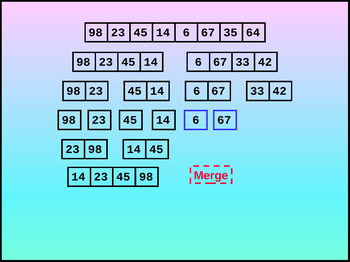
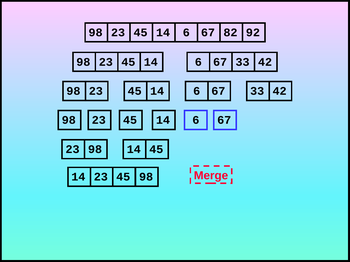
35: 35 -> 82
64: 64 -> 92
